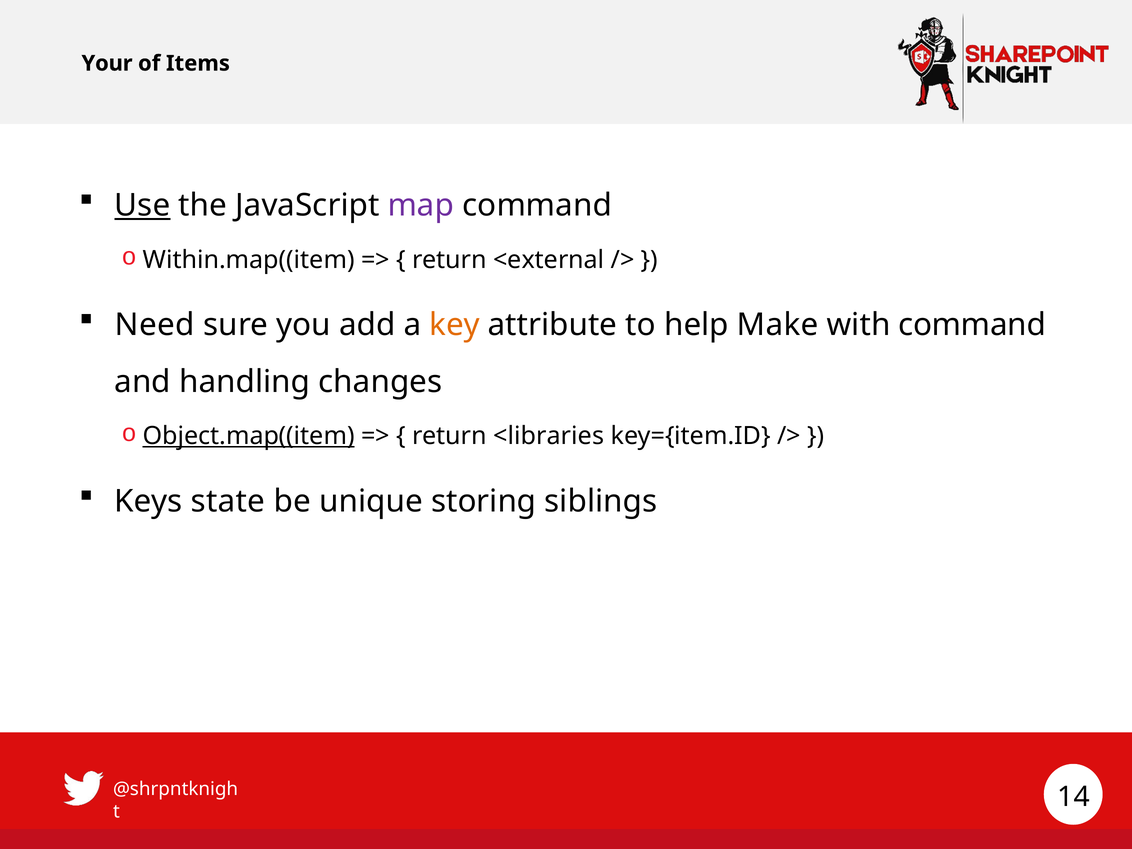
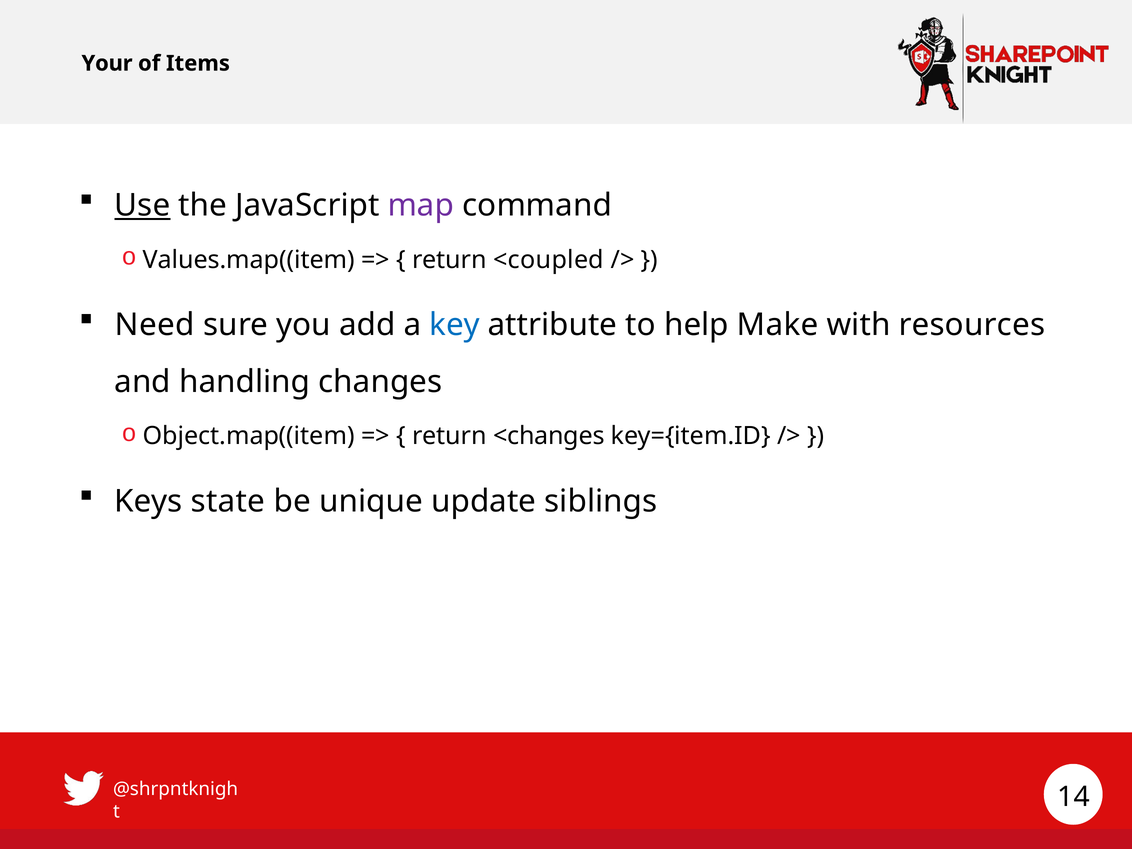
Within.map((item: Within.map((item -> Values.map((item
<external: <external -> <coupled
key colour: orange -> blue
with command: command -> resources
Object.map((item underline: present -> none
<libraries: <libraries -> <changes
storing: storing -> update
